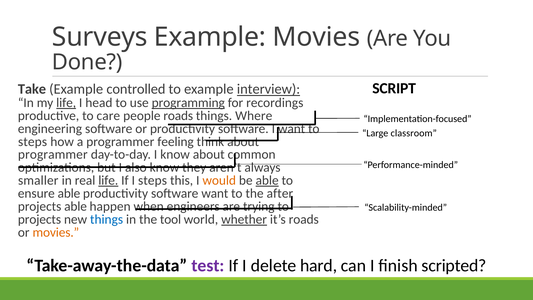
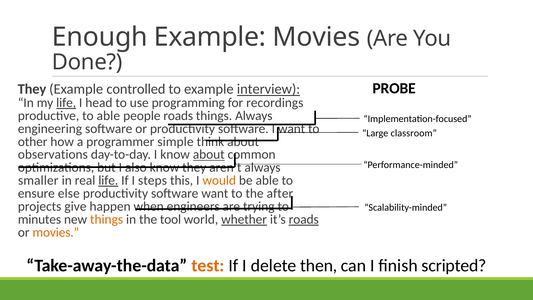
Surveys: Surveys -> Enough
SCRIPT: SCRIPT -> PROBE
Take at (32, 89): Take -> They
programming underline: present -> none
to care: care -> able
things Where: Where -> Always
steps at (33, 142): steps -> other
feeling: feeling -> simple
programmer at (53, 154): programmer -> observations
about at (209, 154) underline: none -> present
able at (267, 180) underline: present -> none
ensure able: able -> else
projects able: able -> give
projects at (39, 219): projects -> minutes
things at (107, 219) colour: blue -> orange
roads at (304, 219) underline: none -> present
test colour: purple -> orange
hard: hard -> then
